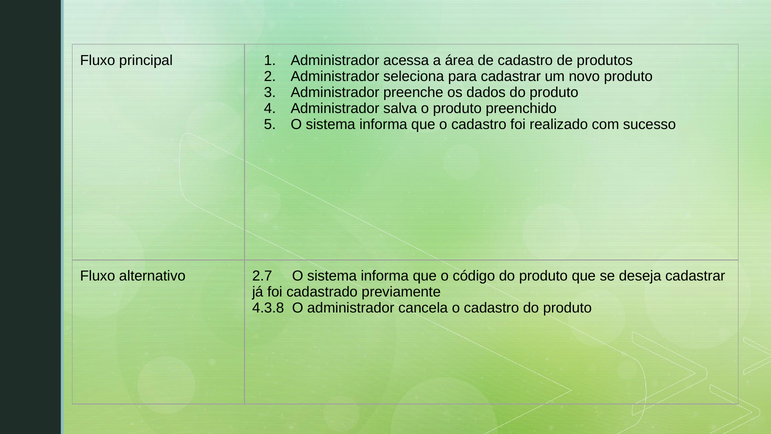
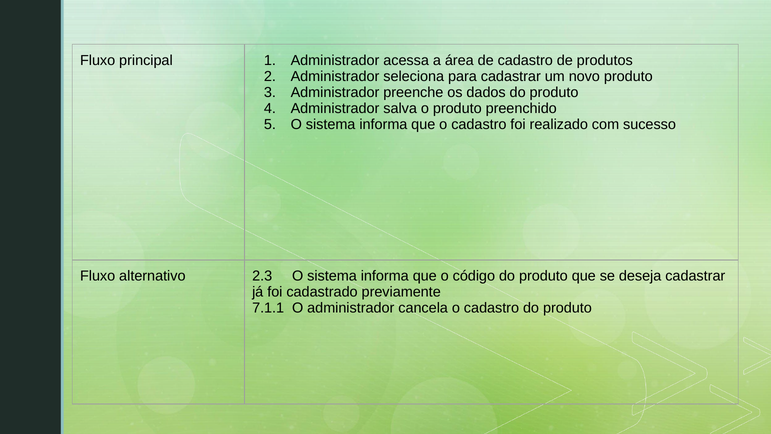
2.7: 2.7 -> 2.3
4.3.8: 4.3.8 -> 7.1.1
